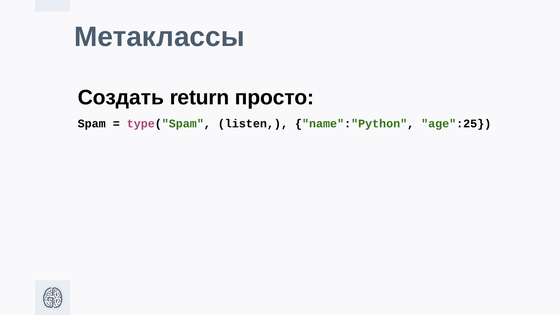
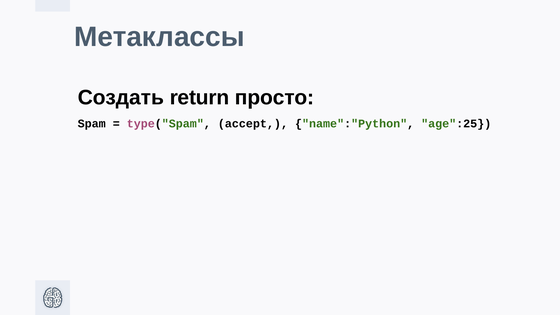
listen: listen -> accept
